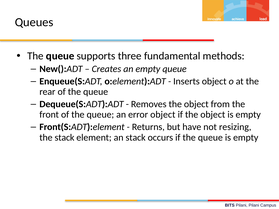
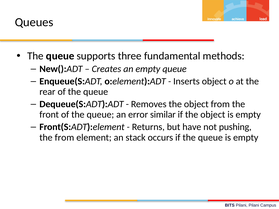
error object: object -> similar
resizing: resizing -> pushing
the stack: stack -> from
